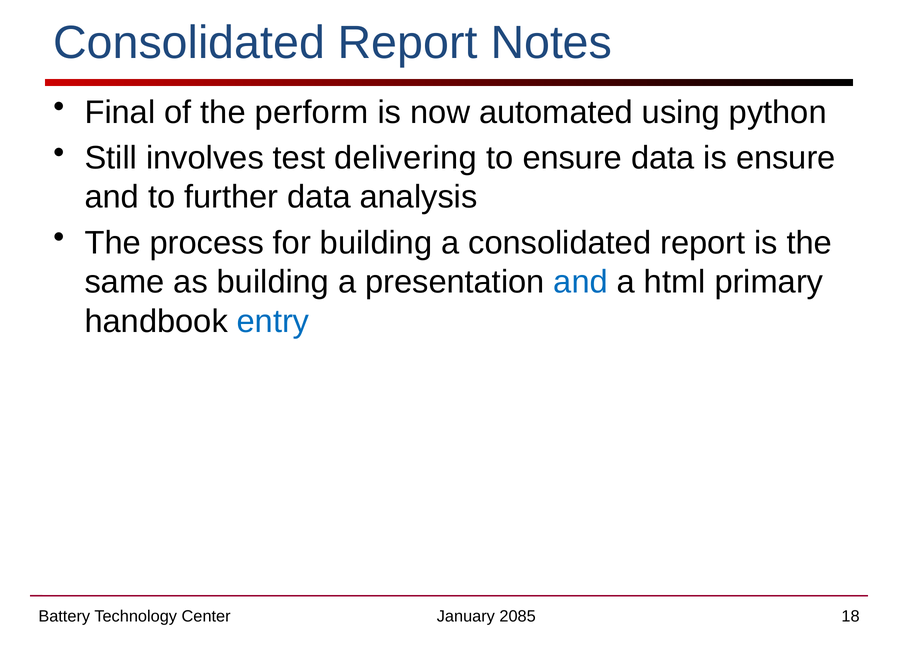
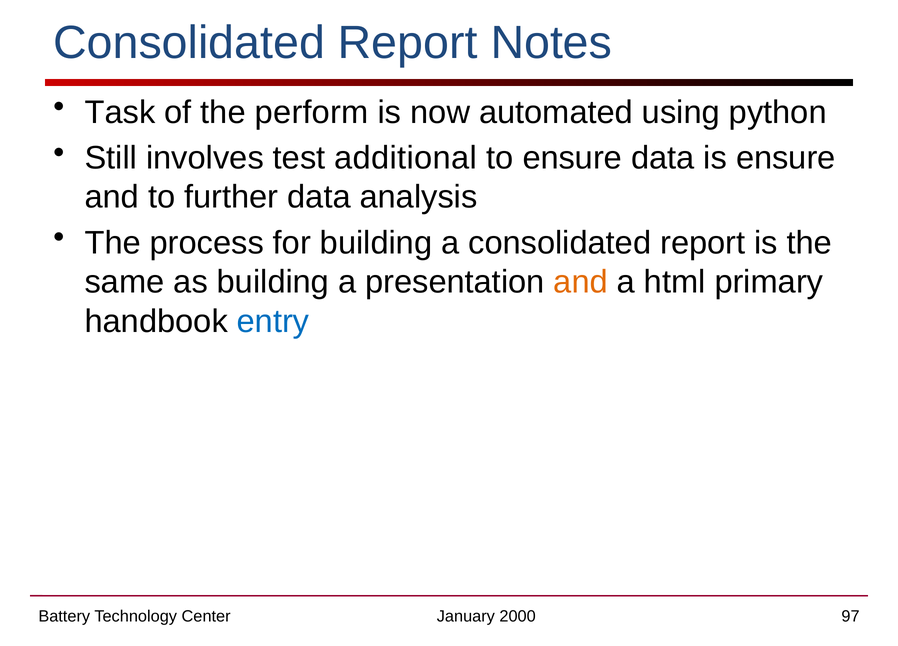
Final: Final -> Task
delivering: delivering -> additional
and at (581, 282) colour: blue -> orange
2085: 2085 -> 2000
18: 18 -> 97
